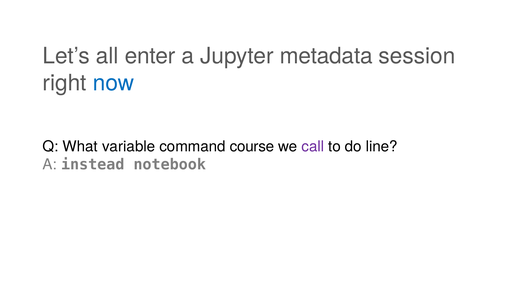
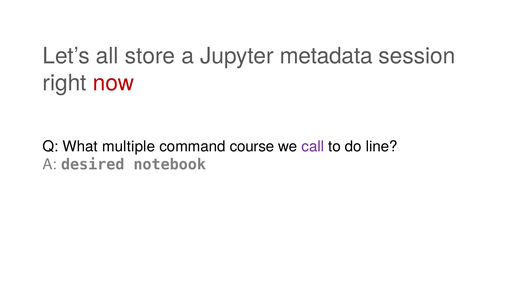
enter: enter -> store
now colour: blue -> red
variable: variable -> multiple
instead: instead -> desired
